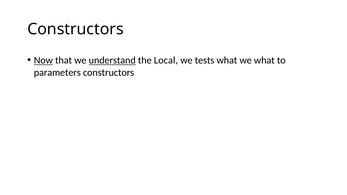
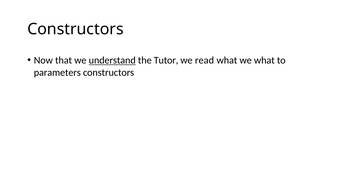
Now underline: present -> none
Local: Local -> Tutor
tests: tests -> read
